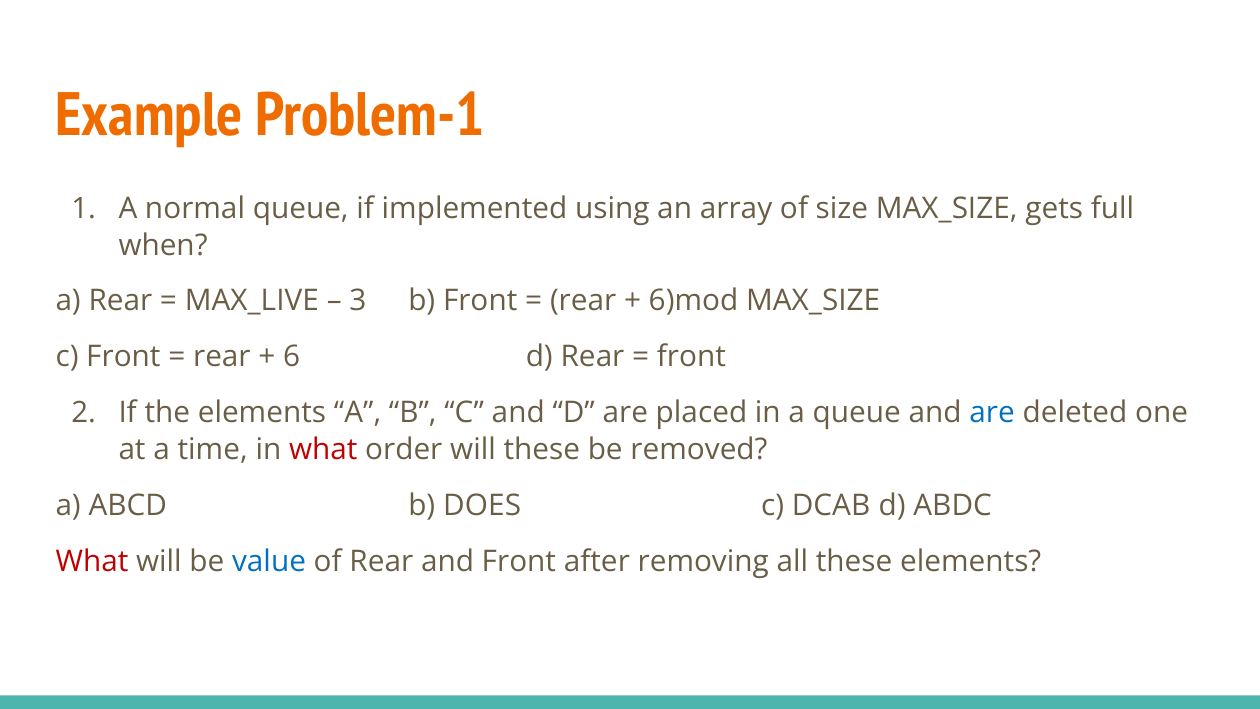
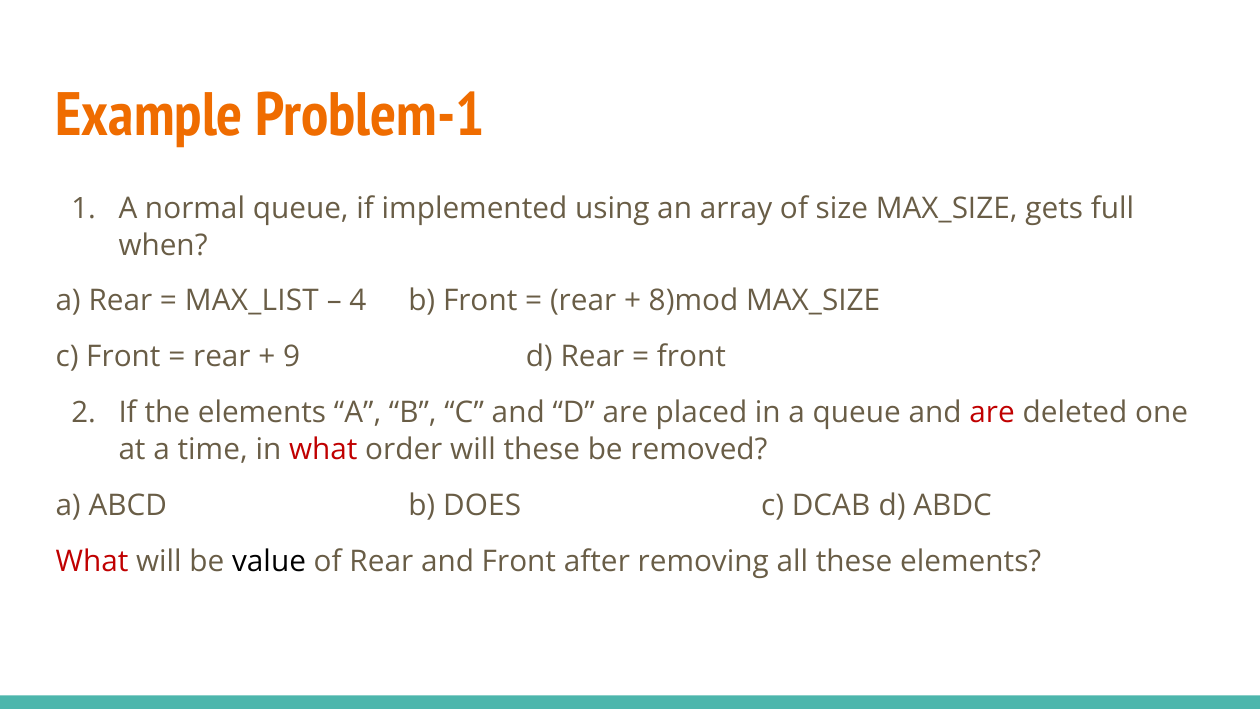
MAX_LIVE: MAX_LIVE -> MAX_LIST
3: 3 -> 4
6)mod: 6)mod -> 8)mod
6: 6 -> 9
are at (992, 413) colour: blue -> red
value colour: blue -> black
